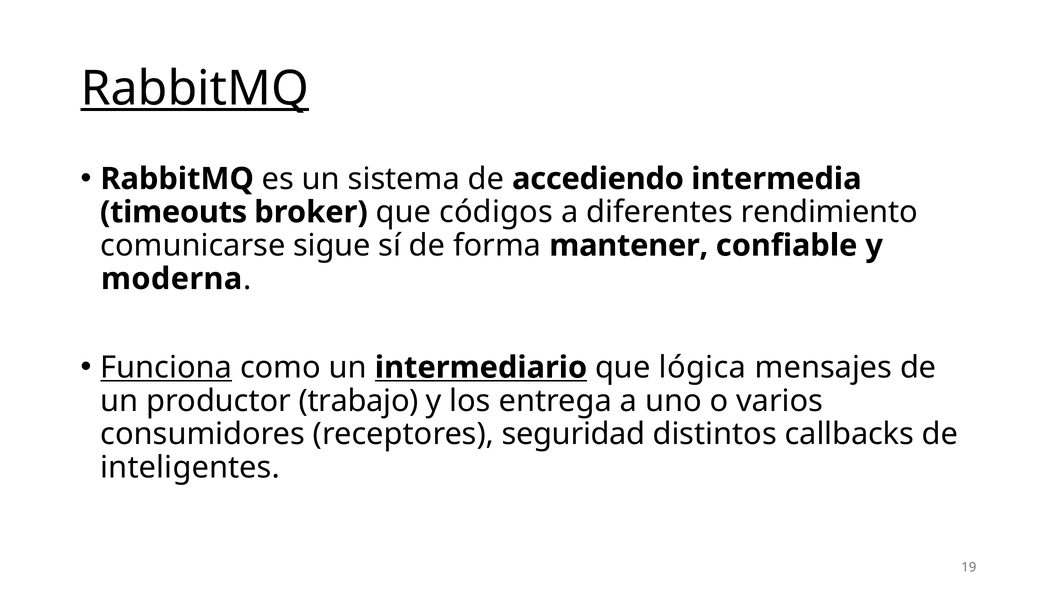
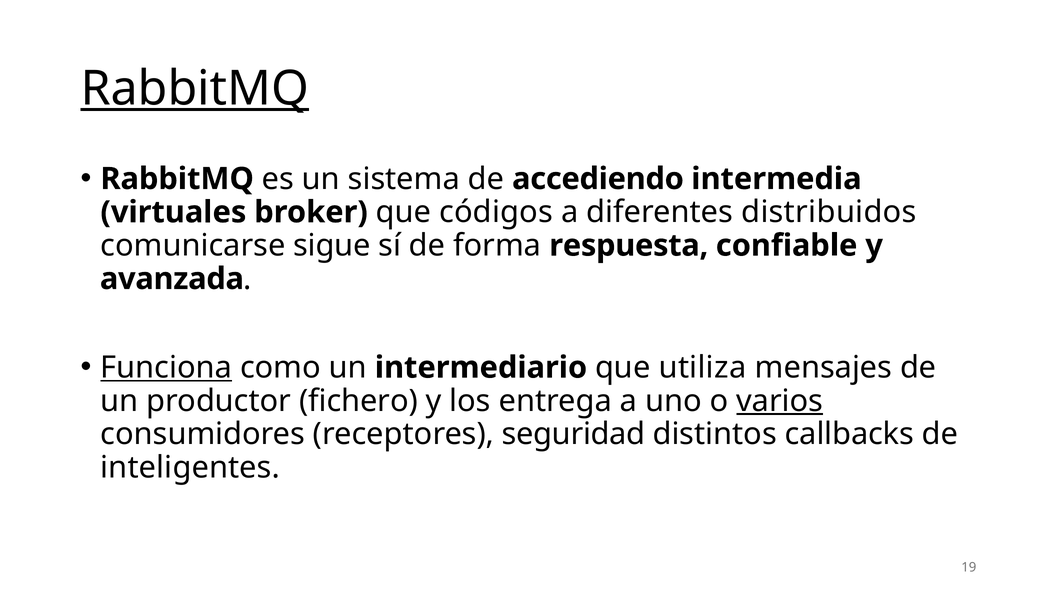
timeouts: timeouts -> virtuales
rendimiento: rendimiento -> distribuidos
mantener: mantener -> respuesta
moderna: moderna -> avanzada
intermediario underline: present -> none
lógica: lógica -> utiliza
trabajo: trabajo -> fichero
varios underline: none -> present
